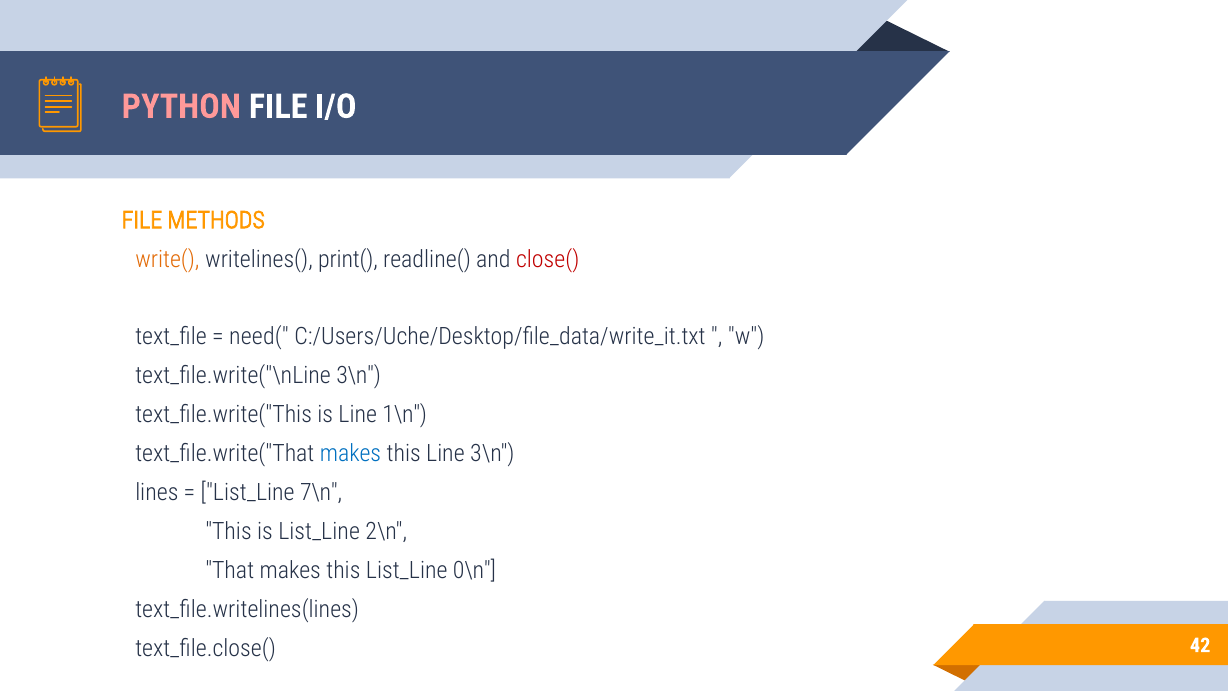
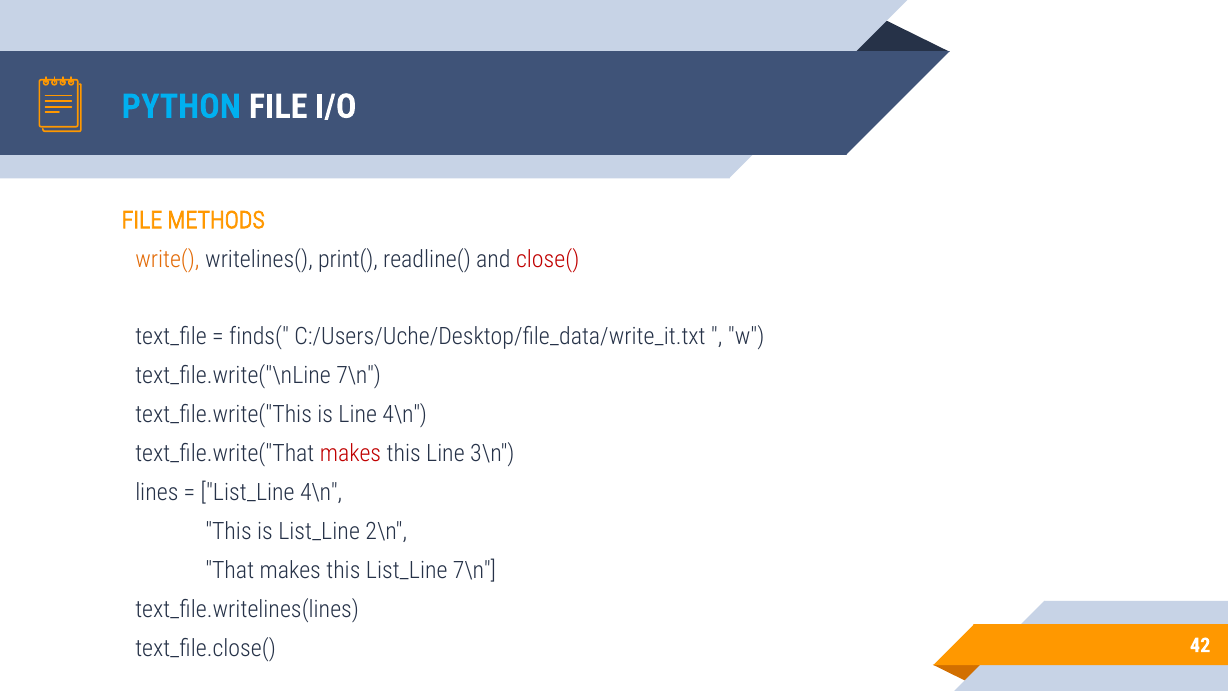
PYTHON colour: pink -> light blue
need(: need( -> finds(
text_file.write("\nLine 3\n: 3\n -> 7\n
Line 1\n: 1\n -> 4\n
makes at (351, 454) colour: blue -> red
List_Line 7\n: 7\n -> 4\n
List_Line 0\n: 0\n -> 7\n
